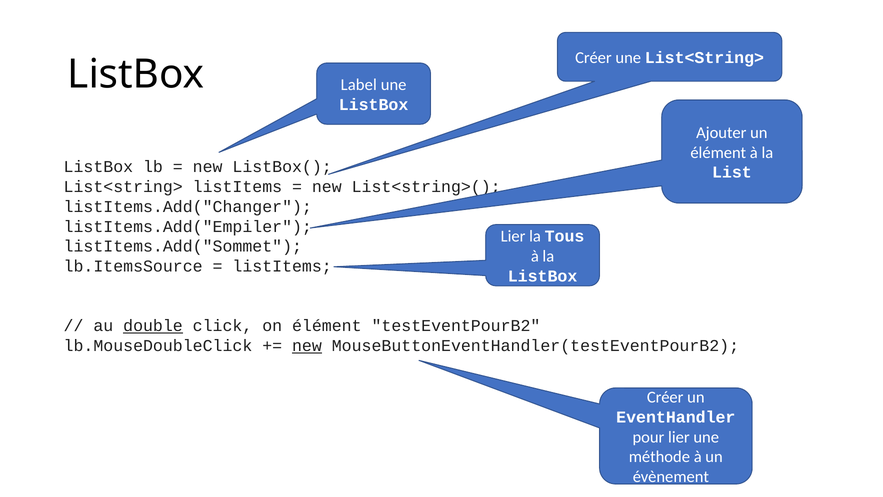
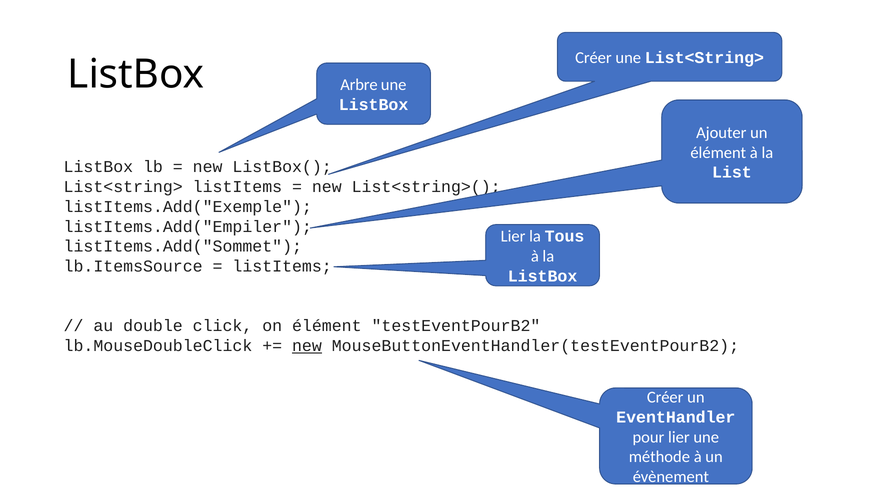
Label: Label -> Arbre
listItems.Add("Changer: listItems.Add("Changer -> listItems.Add("Exemple
double underline: present -> none
